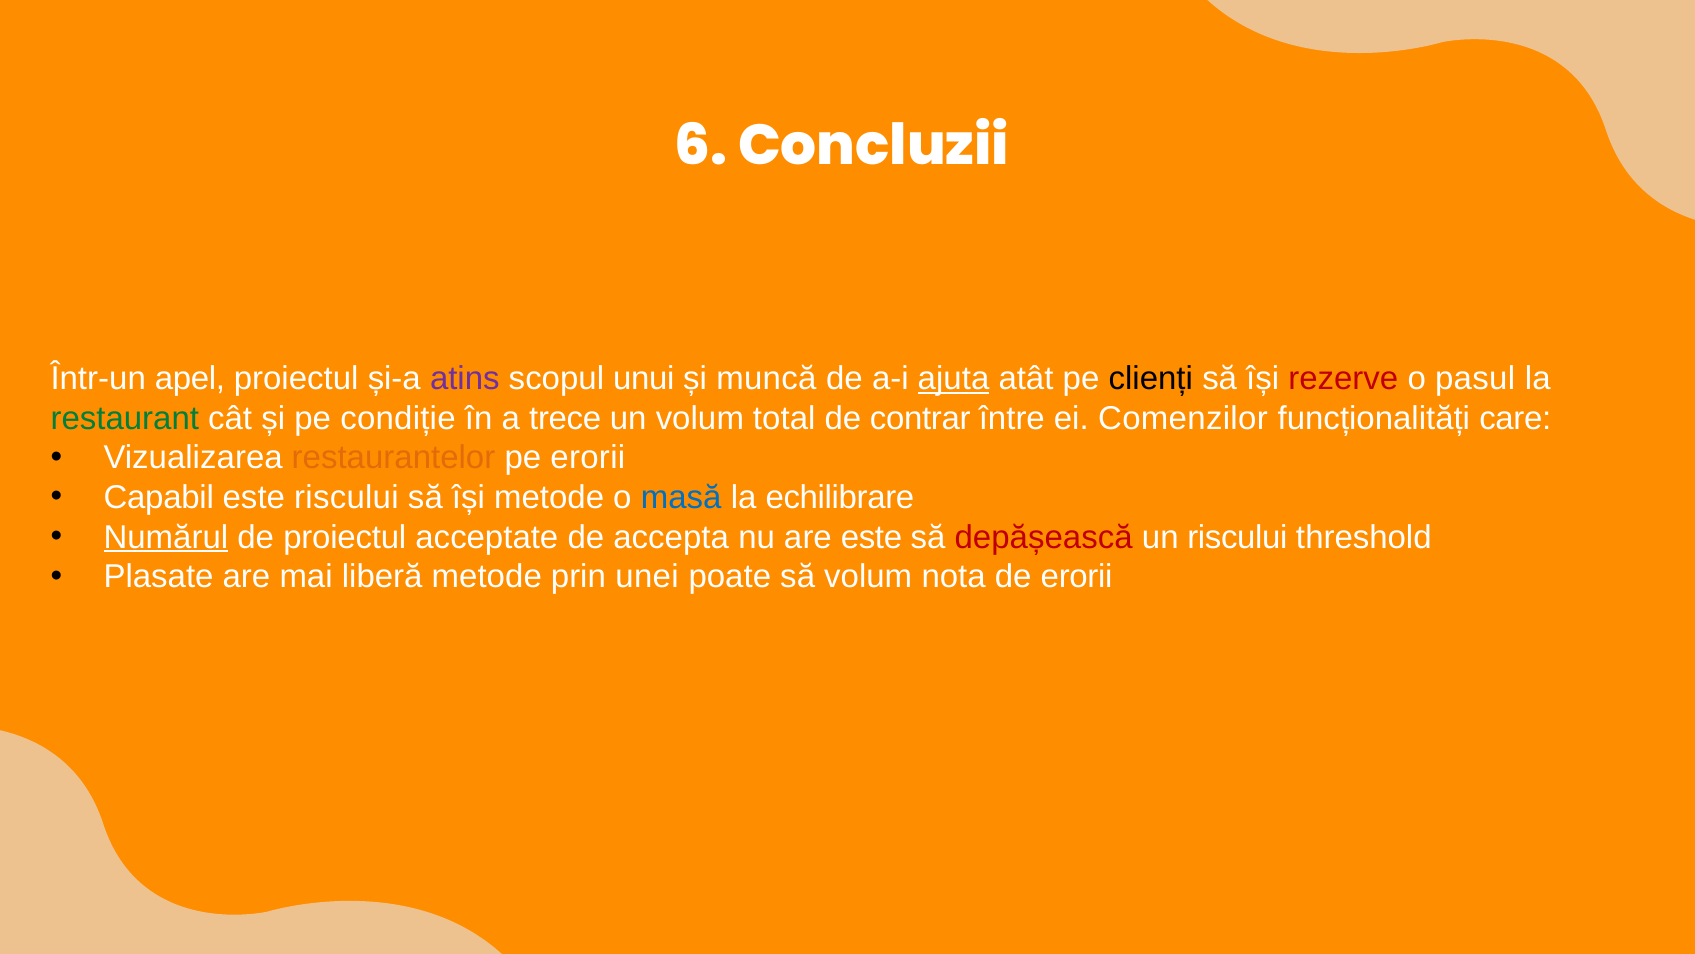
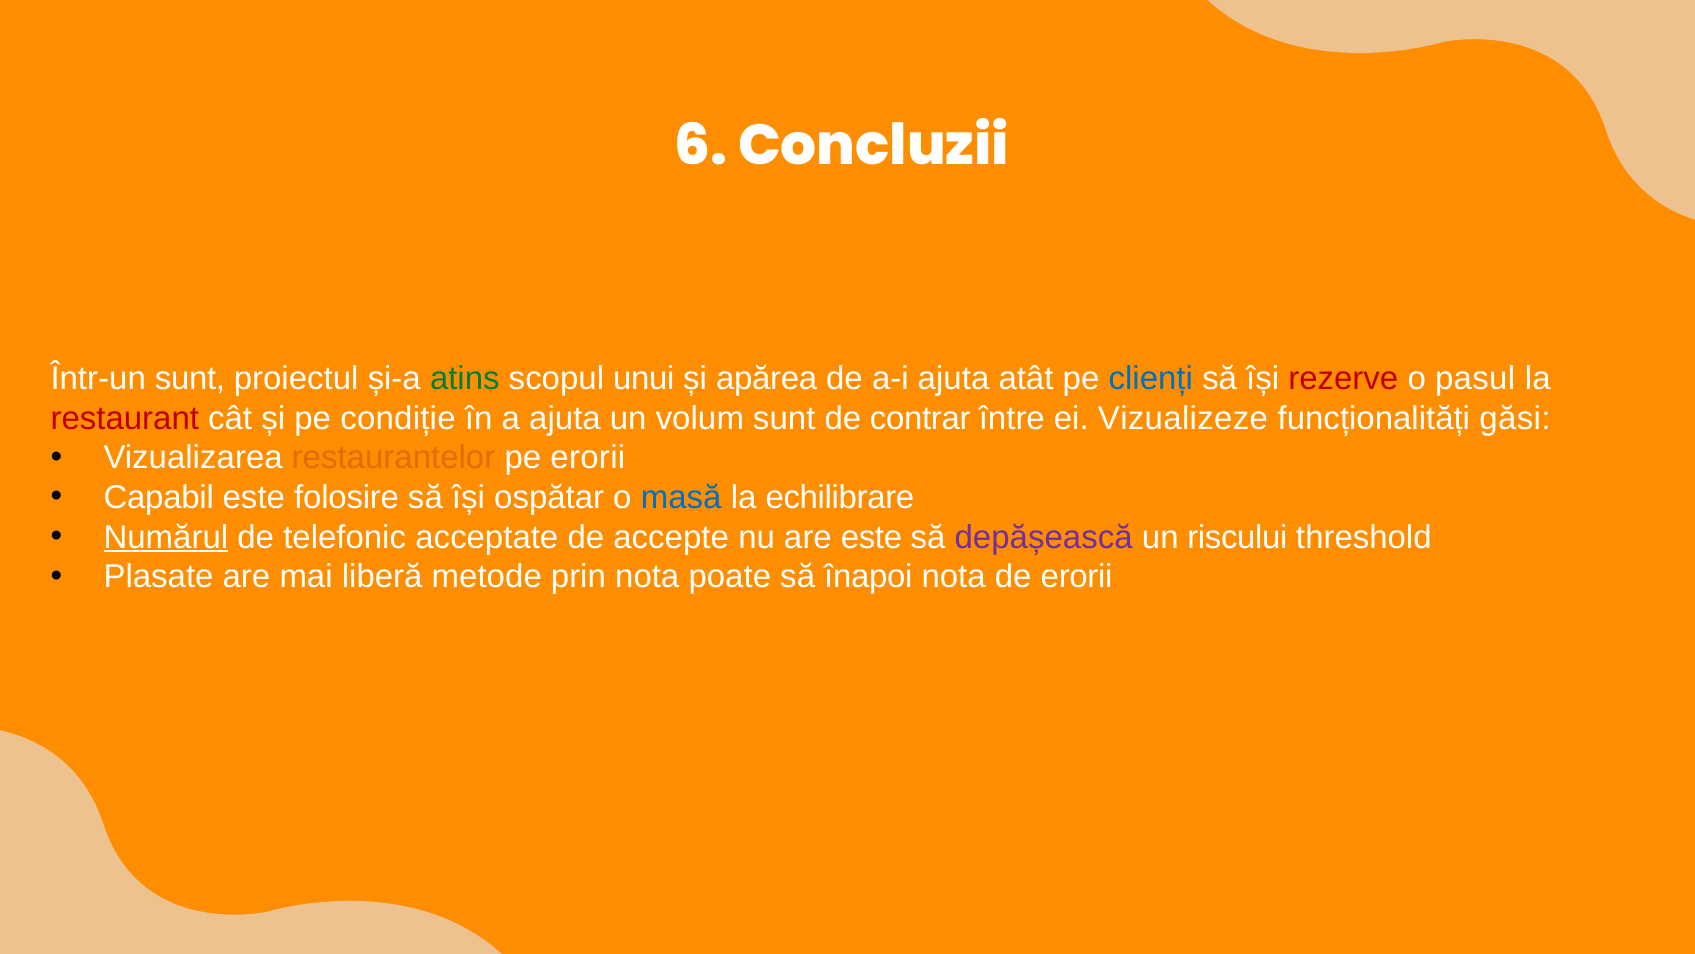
Într-un apel: apel -> sunt
atins colour: purple -> green
muncă: muncă -> apărea
ajuta at (954, 379) underline: present -> none
clienți colour: black -> blue
restaurant colour: green -> red
a trece: trece -> ajuta
volum total: total -> sunt
Comenzilor: Comenzilor -> Vizualizeze
care: care -> găsi
este riscului: riscului -> folosire
își metode: metode -> ospătar
de proiectul: proiectul -> telefonic
accepta: accepta -> accepte
depășească colour: red -> purple
prin unei: unei -> nota
să volum: volum -> înapoi
